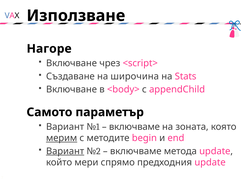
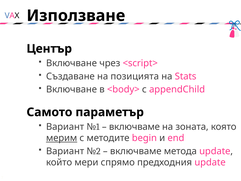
Нагоре: Нагоре -> Център
широчина: широчина -> позицията
Вариант at (65, 151) underline: present -> none
